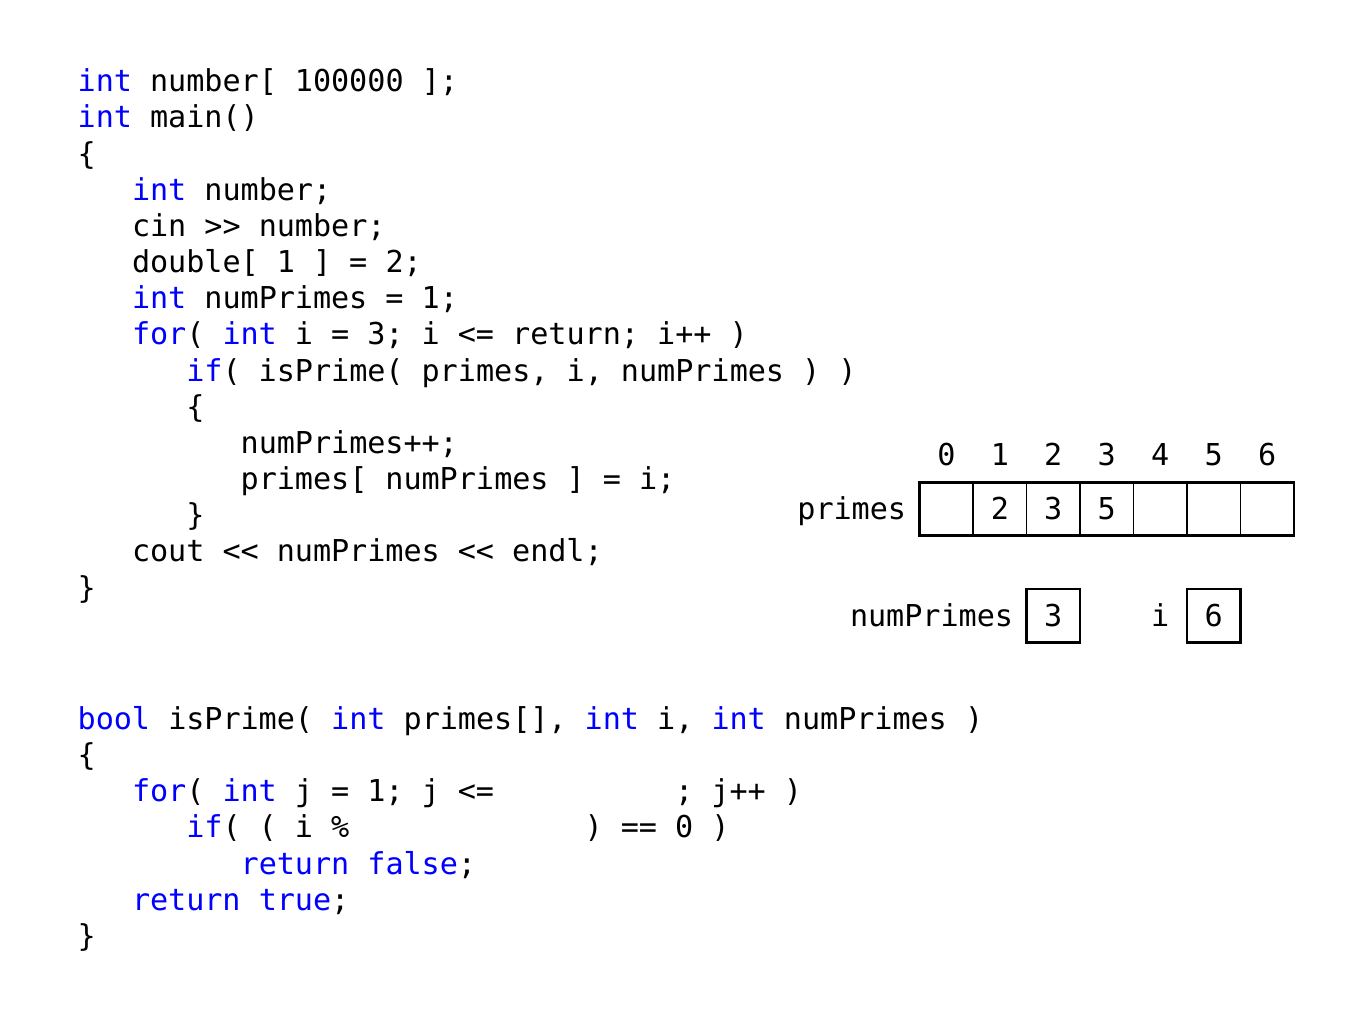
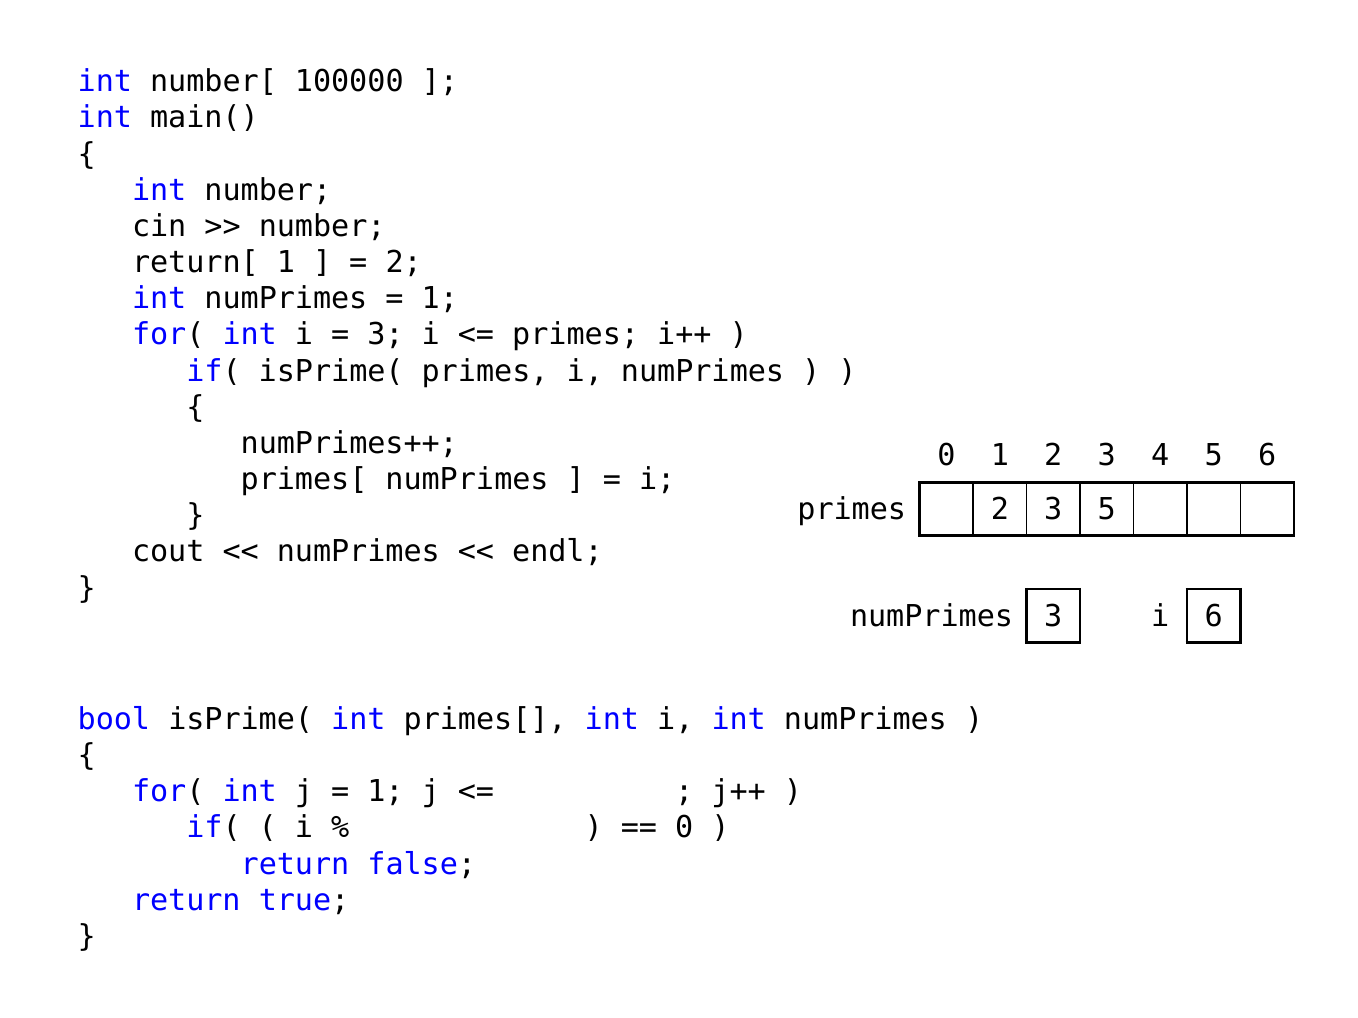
double[: double[ -> return[
return at (576, 335): return -> primes
